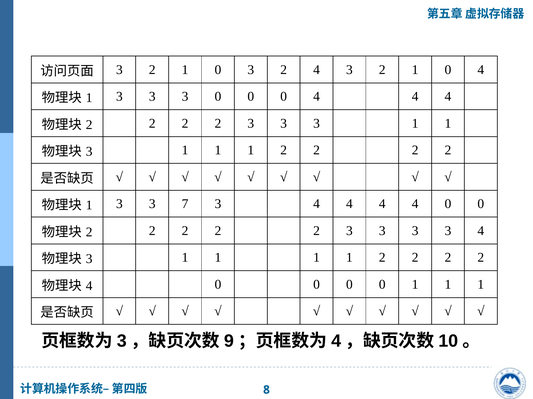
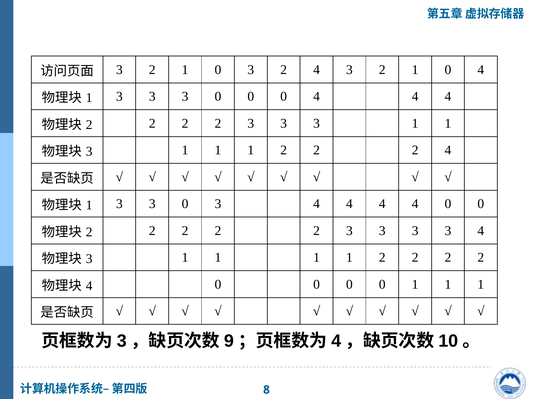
2 at (448, 150): 2 -> 4
1 3 3 7: 7 -> 0
